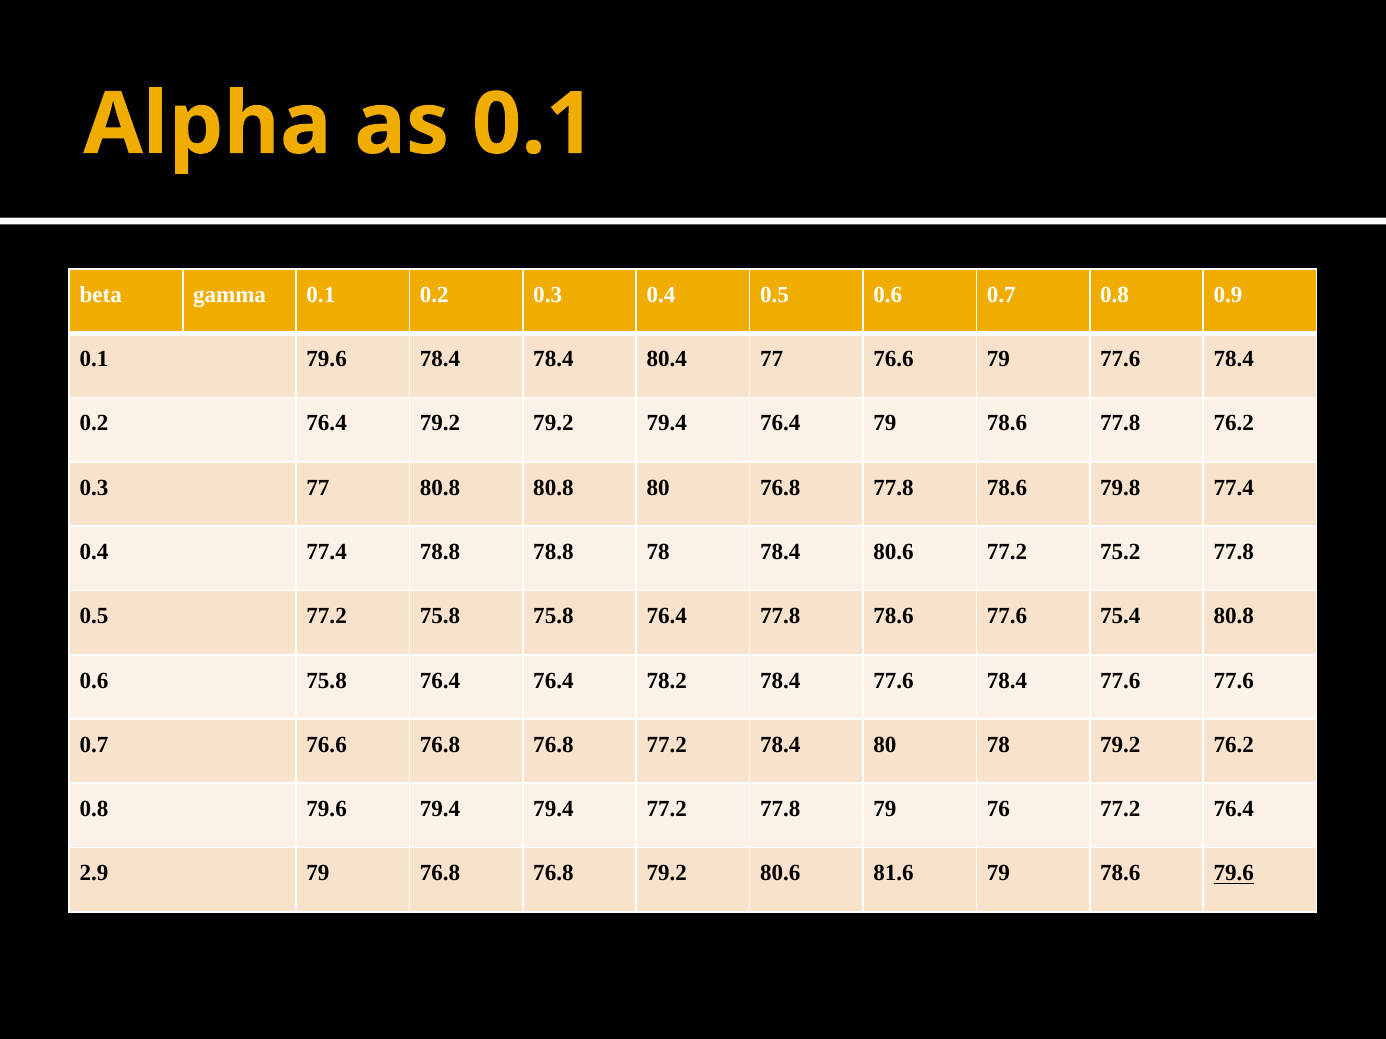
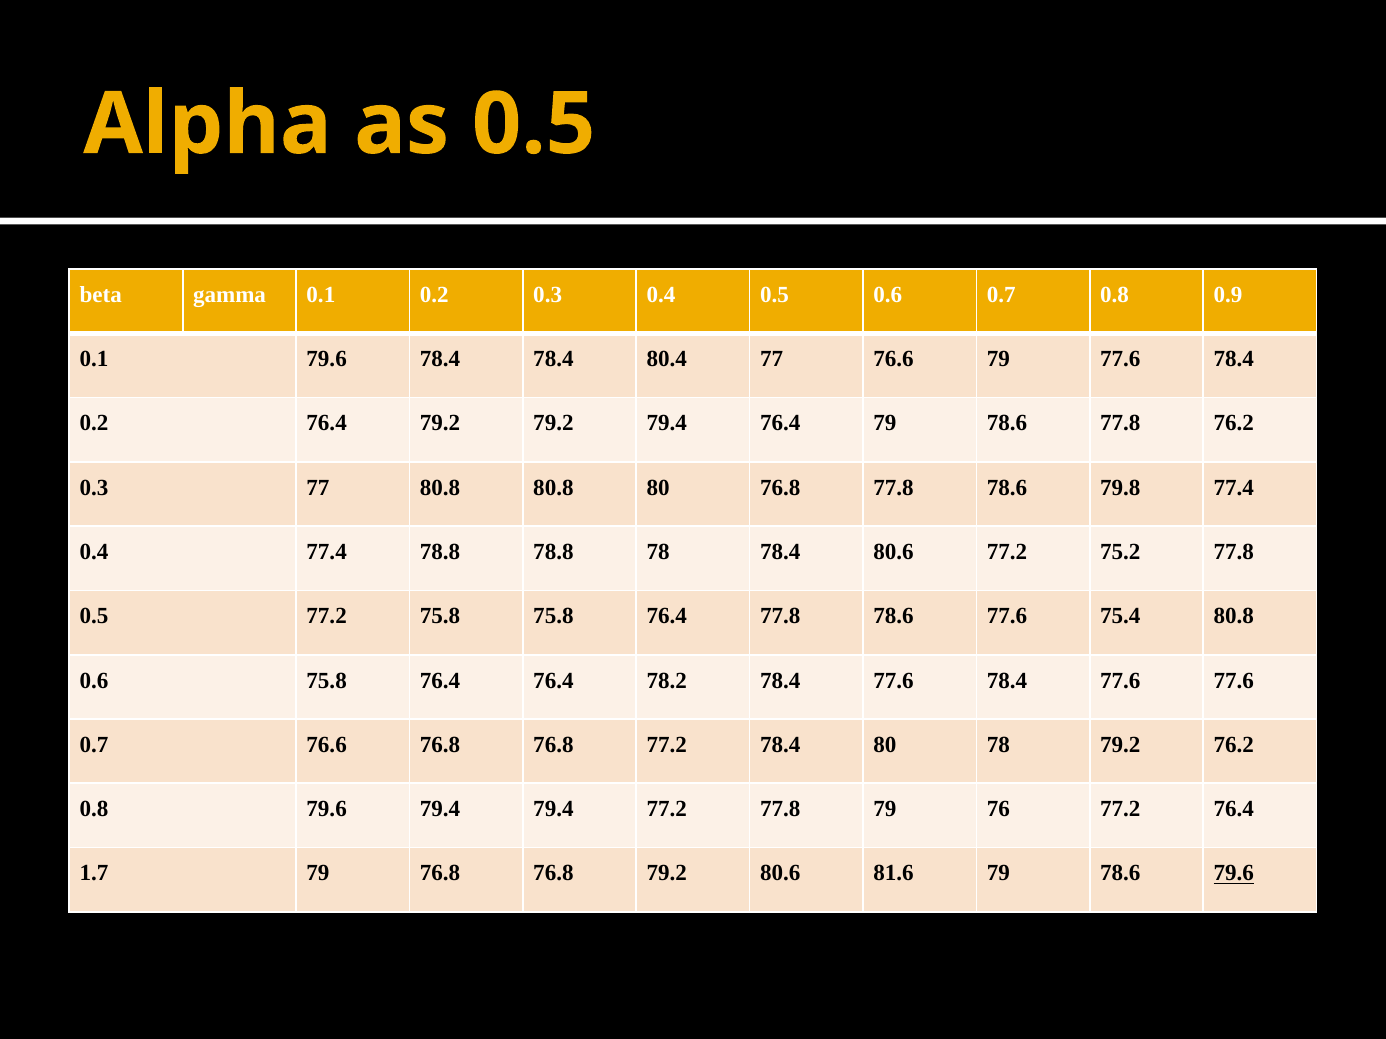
as 0.1: 0.1 -> 0.5
2.9: 2.9 -> 1.7
